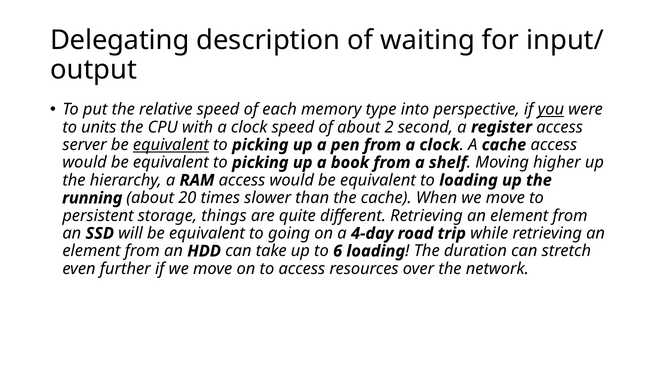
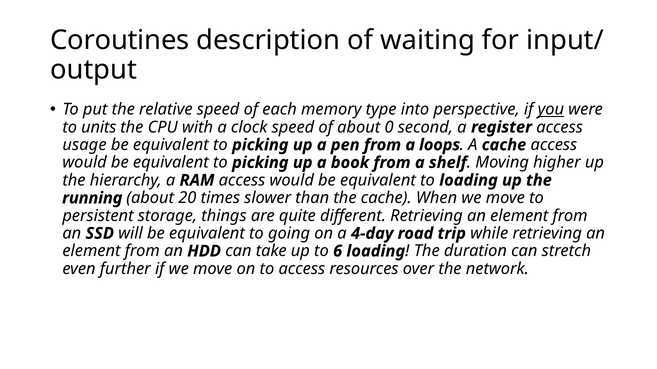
Delegating: Delegating -> Coroutines
2: 2 -> 0
server: server -> usage
equivalent at (171, 145) underline: present -> none
from a clock: clock -> loops
